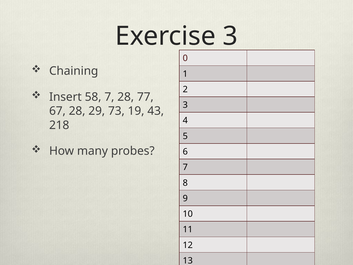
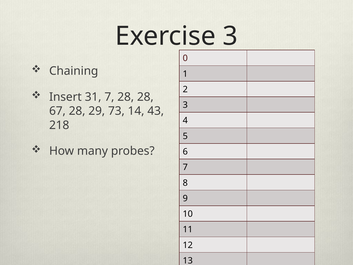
58: 58 -> 31
28 77: 77 -> 28
73 19: 19 -> 14
